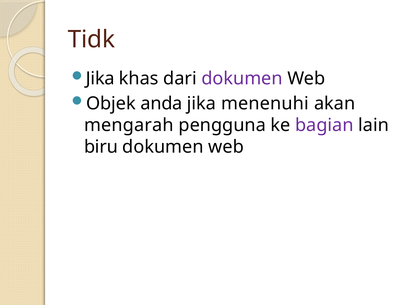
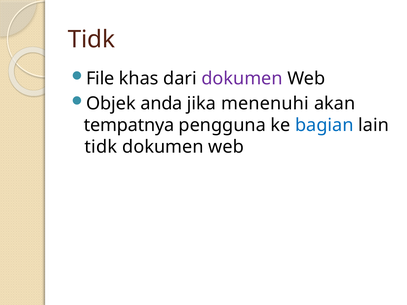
Jika at (100, 79): Jika -> File
mengarah: mengarah -> tempatnya
bagian colour: purple -> blue
biru at (101, 147): biru -> tidk
